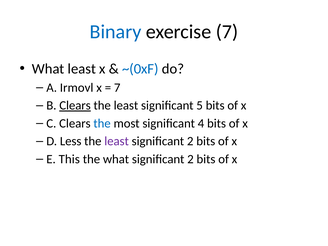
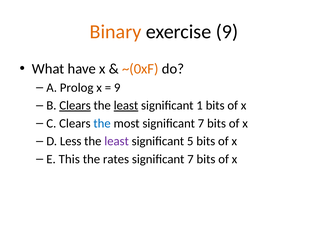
Binary colour: blue -> orange
exercise 7: 7 -> 9
What least: least -> have
~(0xF colour: blue -> orange
Irmovl: Irmovl -> Prolog
7 at (117, 88): 7 -> 9
least at (126, 106) underline: none -> present
5: 5 -> 1
most significant 4: 4 -> 7
2 at (190, 141): 2 -> 5
the what: what -> rates
2 at (190, 159): 2 -> 7
